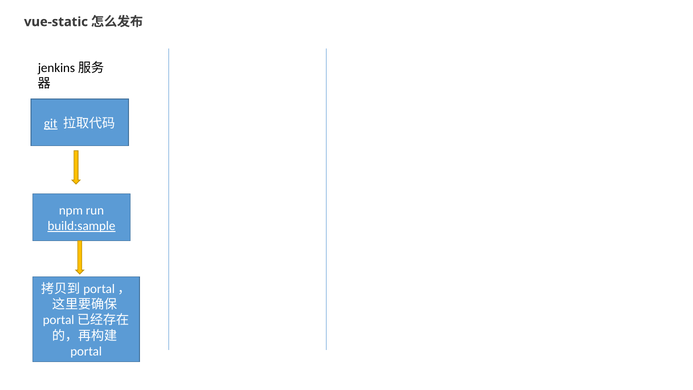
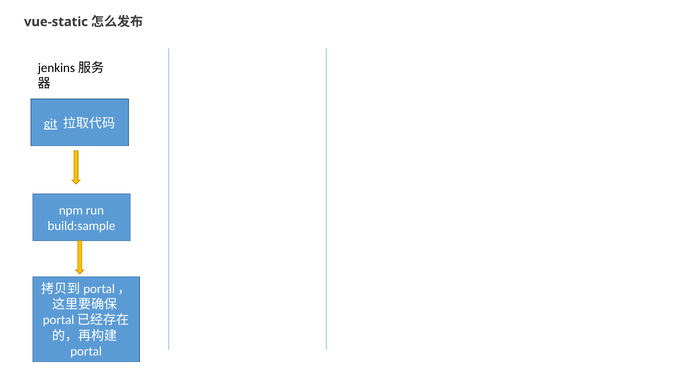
build:sample underline: present -> none
